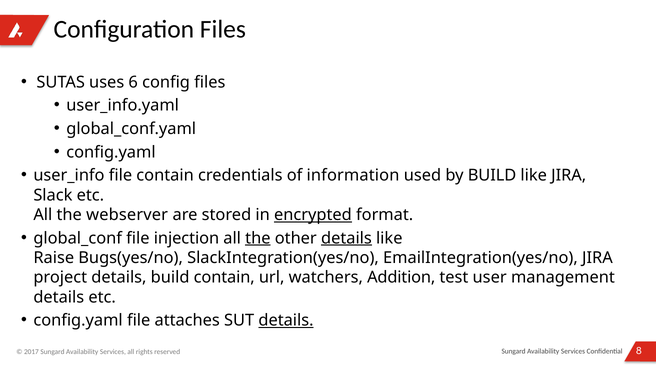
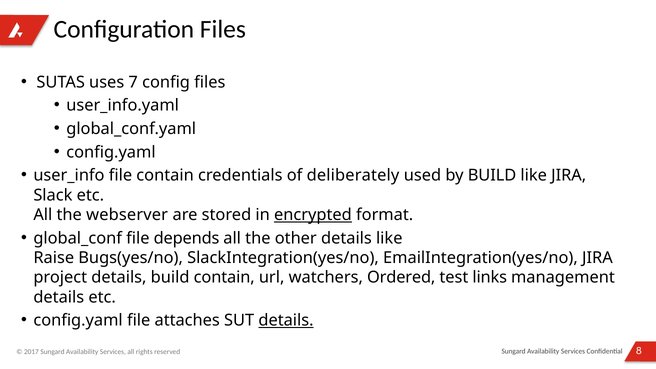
6: 6 -> 7
information: information -> deliberately
injection: injection -> depends
the at (258, 238) underline: present -> none
details at (346, 238) underline: present -> none
Addition: Addition -> Ordered
user: user -> links
